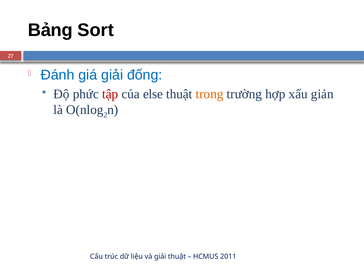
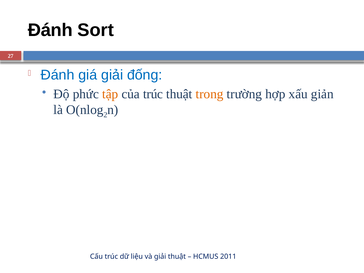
Bảng at (50, 30): Bảng -> Đánh
tập colour: red -> orange
của else: else -> trúc
